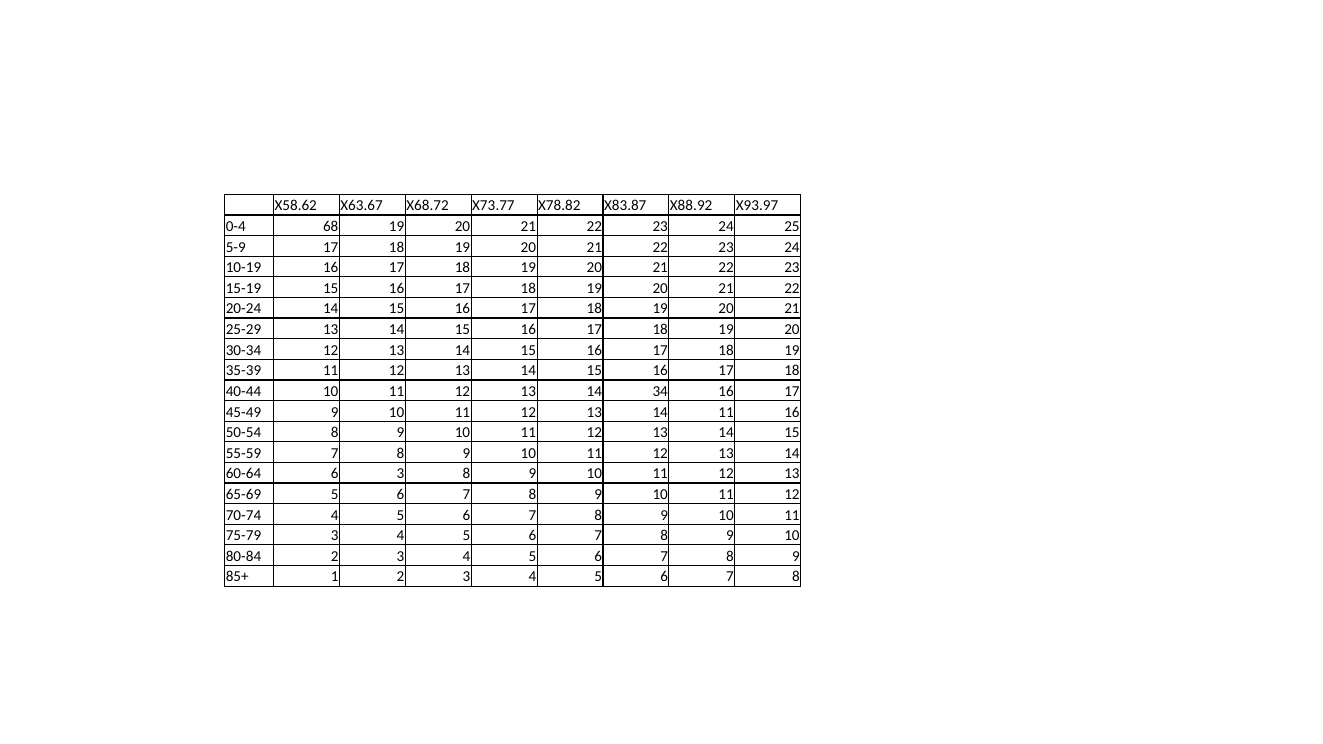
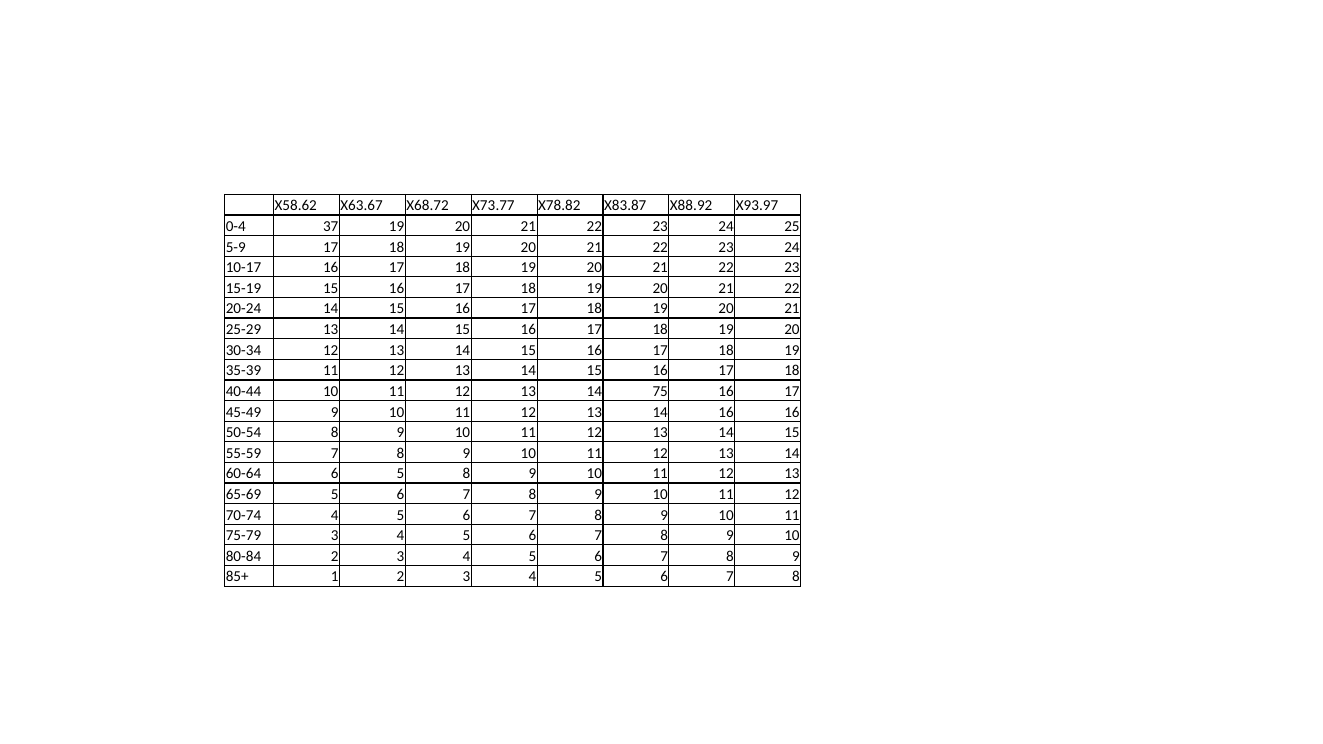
68: 68 -> 37
10-19: 10-19 -> 10-17
34: 34 -> 75
14 11: 11 -> 16
6 3: 3 -> 5
